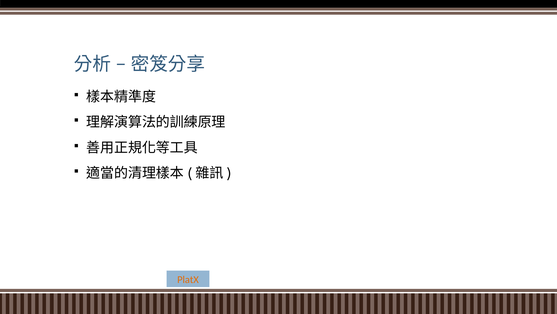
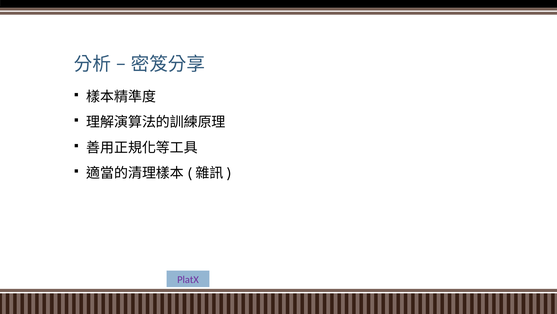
PlatX colour: orange -> purple
